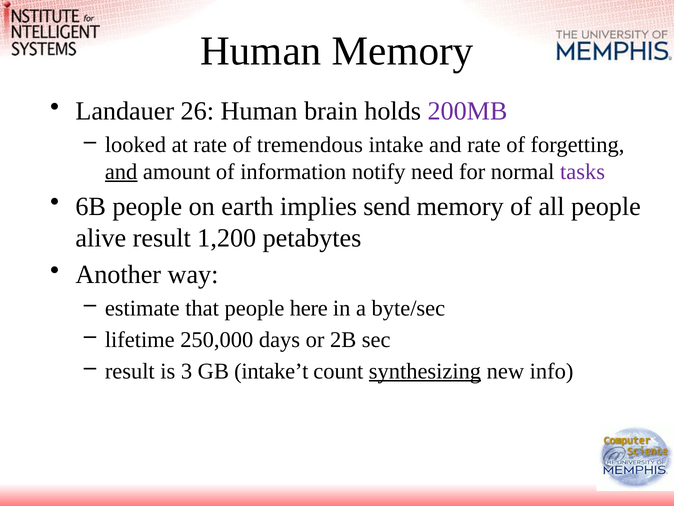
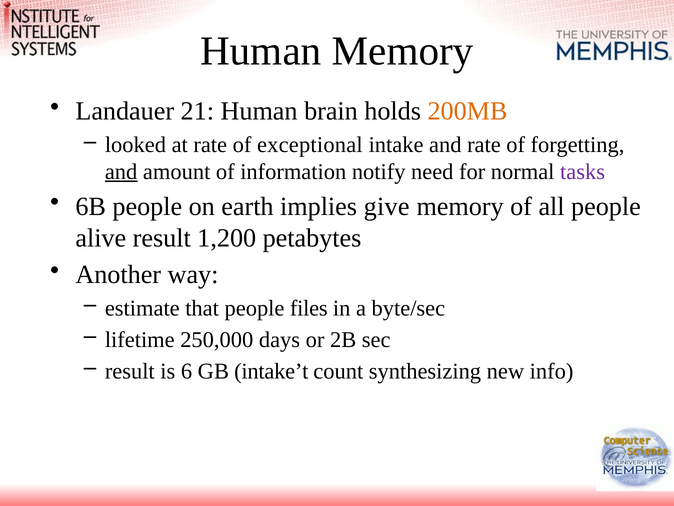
26: 26 -> 21
200MB colour: purple -> orange
tremendous: tremendous -> exceptional
send: send -> give
here: here -> files
3: 3 -> 6
synthesizing underline: present -> none
